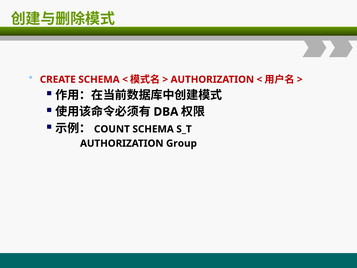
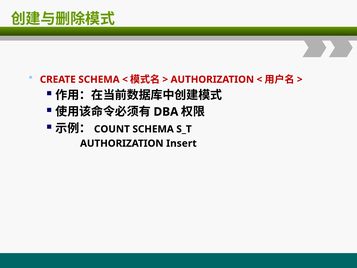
Group: Group -> Insert
